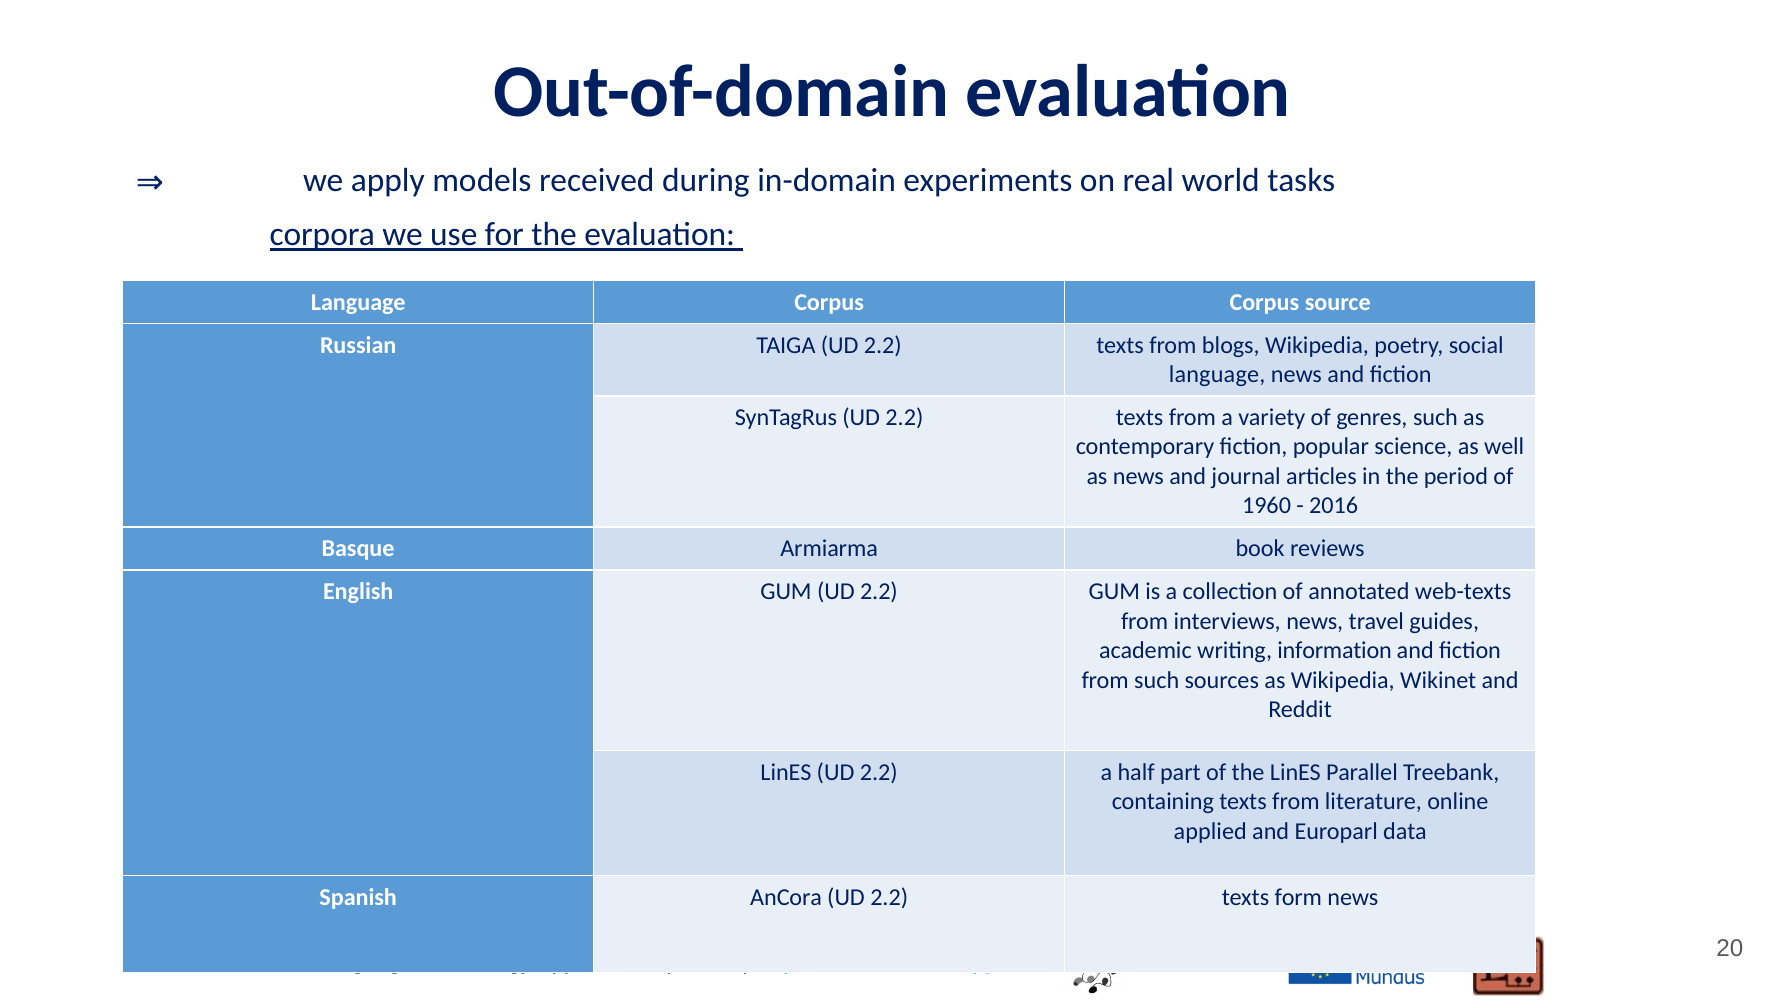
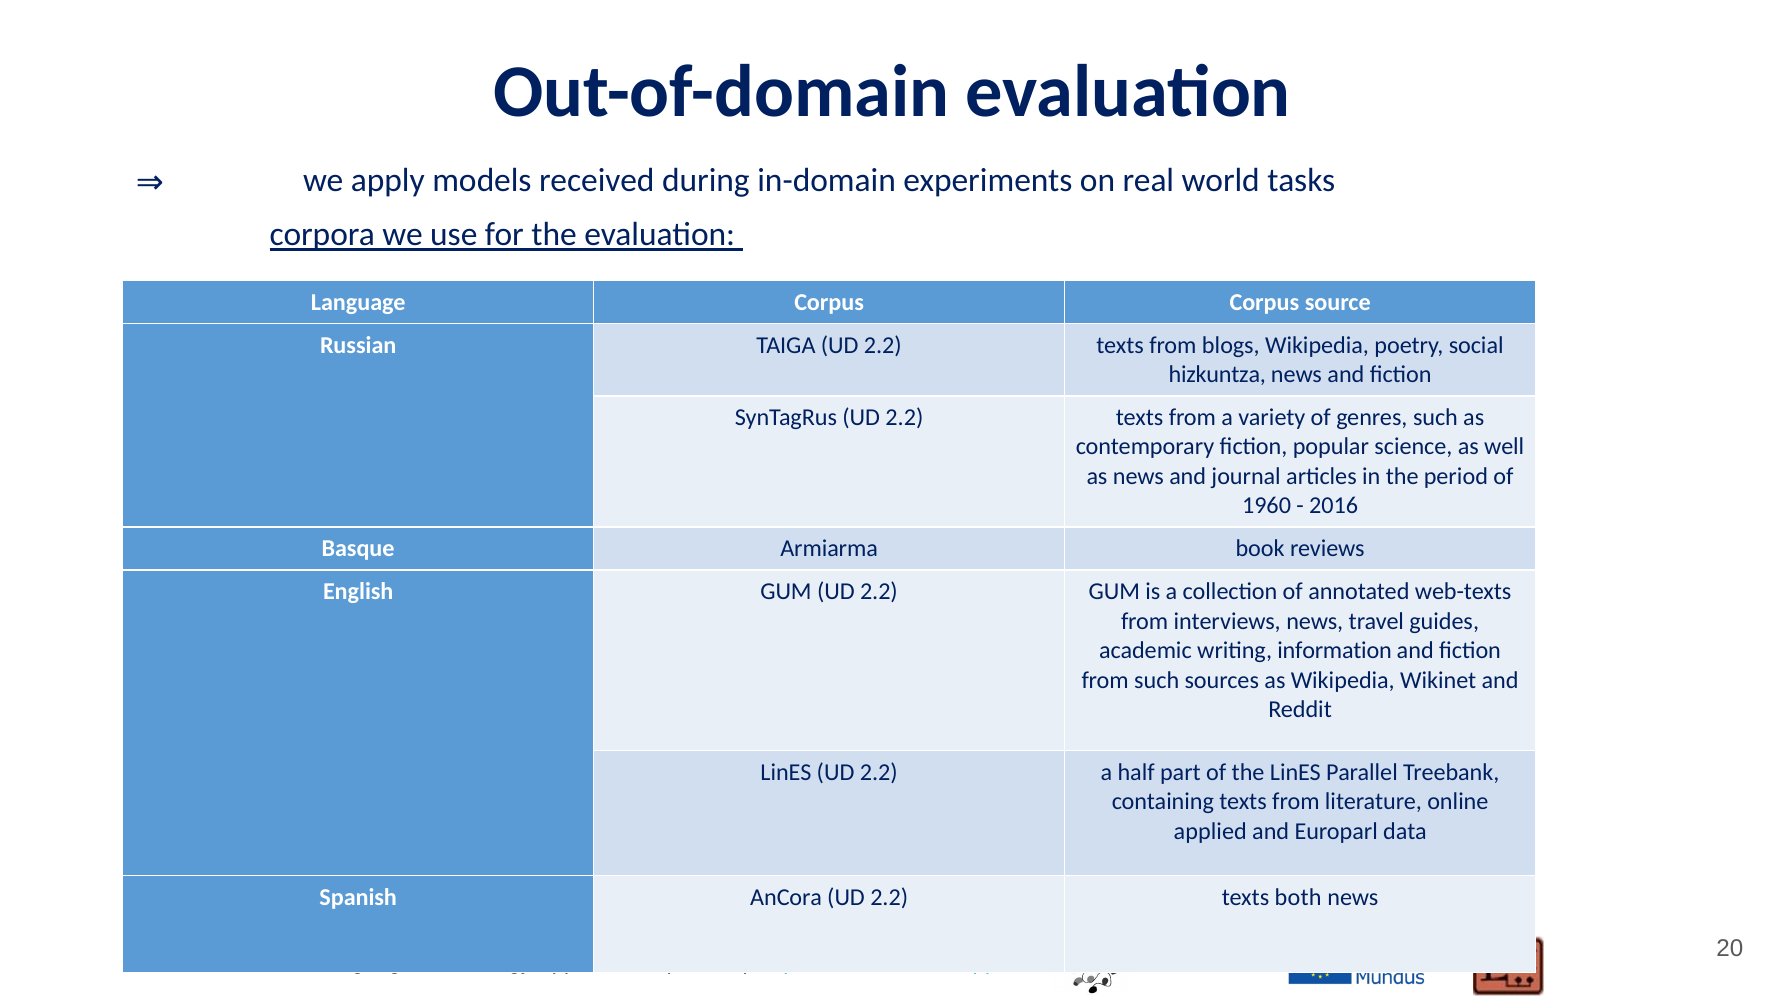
language at (1217, 375): language -> hizkuntza
form: form -> both
